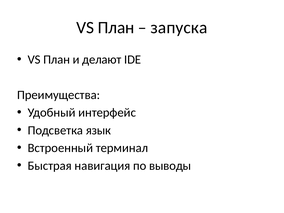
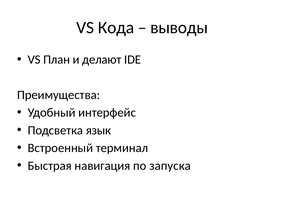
План at (116, 27): План -> Кода
запуска: запуска -> выводы
выводы: выводы -> запуска
